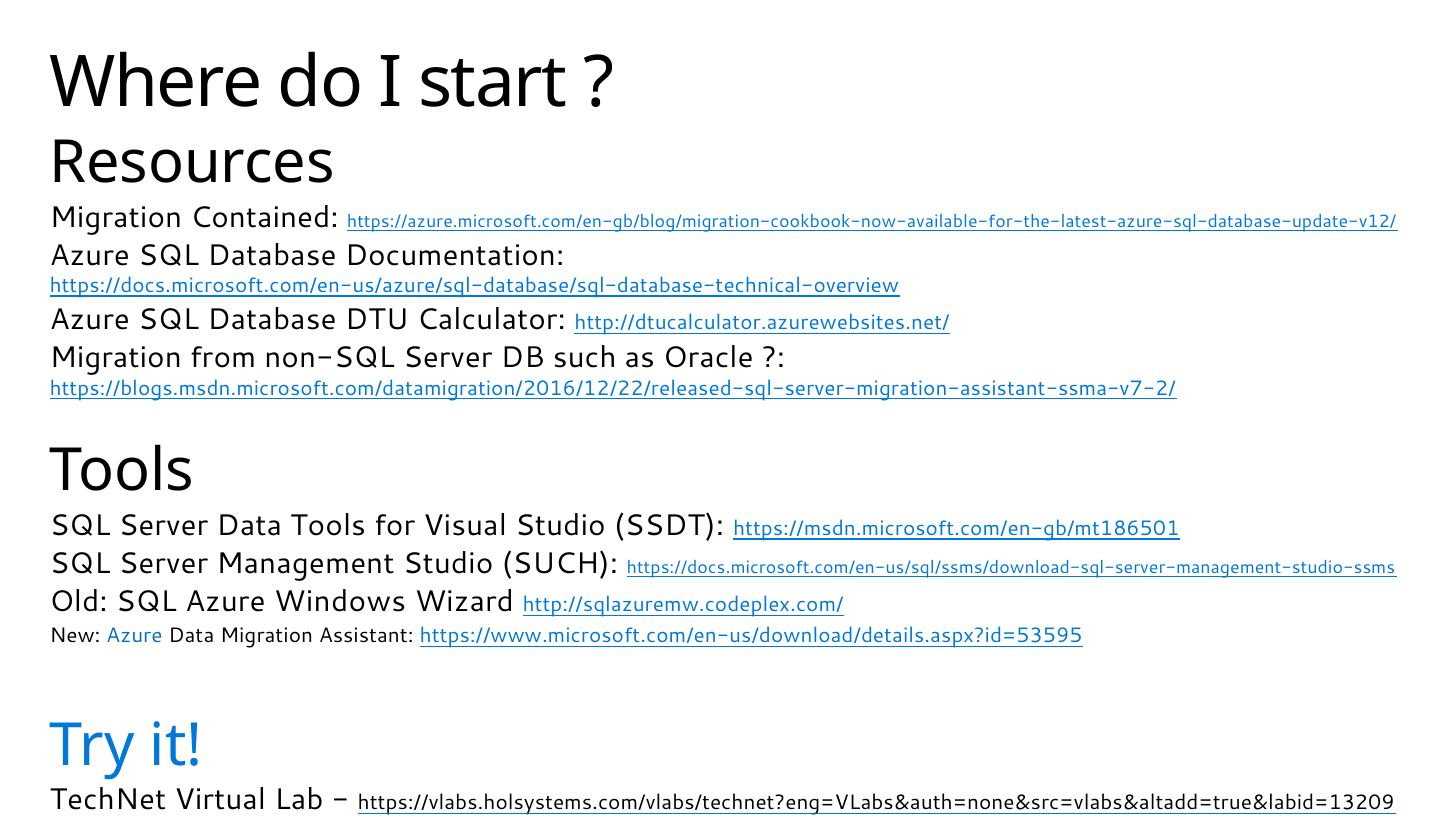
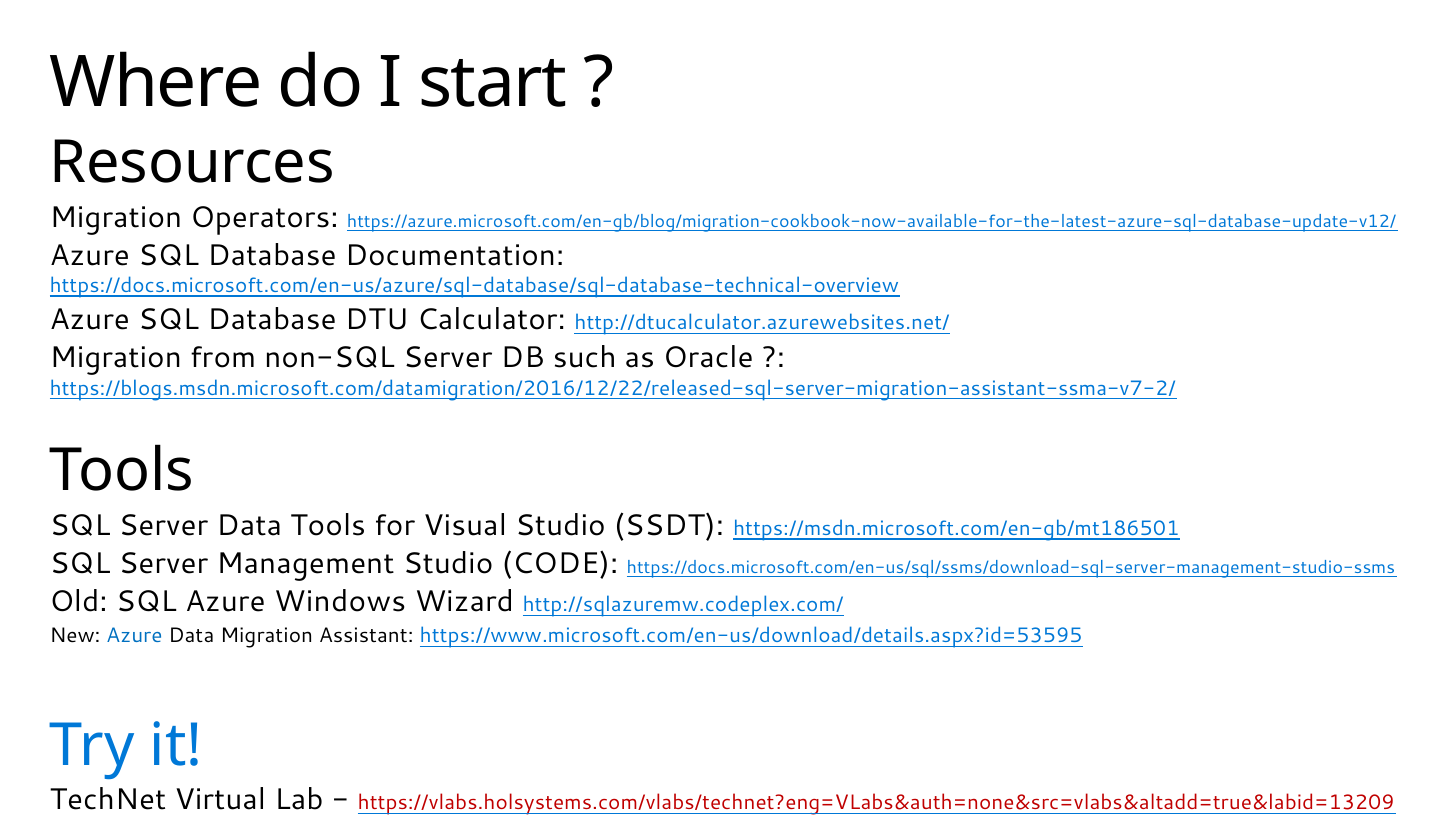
Contained: Contained -> Operators
Studio SUCH: SUCH -> CODE
https://vlabs.holsystems.com/vlabs/technet?eng=VLabs&auth=none&src=vlabs&altadd=true&labid=13209 colour: black -> red
